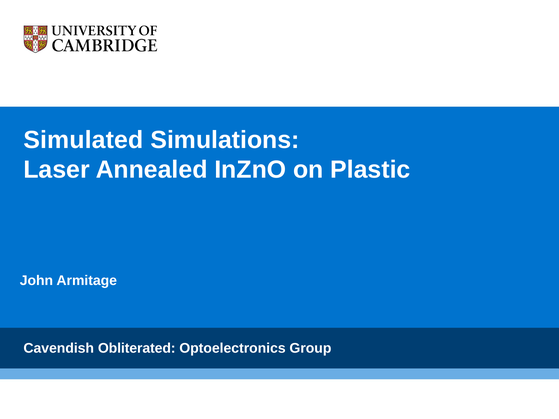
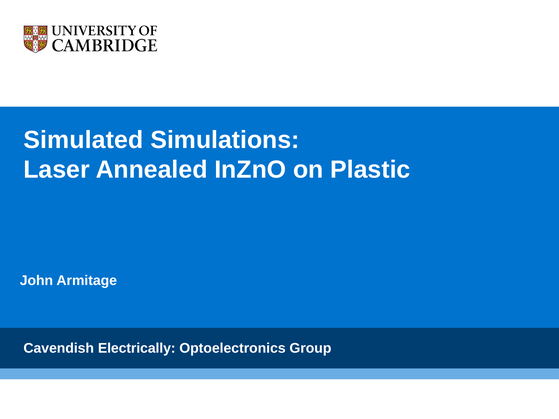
Obliterated: Obliterated -> Electrically
